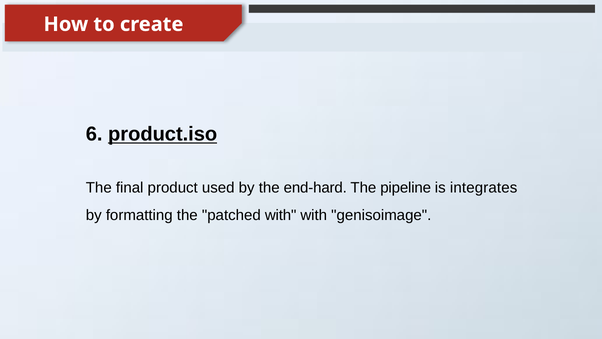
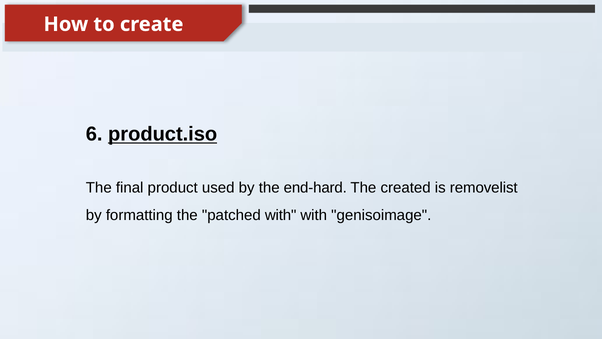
pipeline: pipeline -> created
integrates: integrates -> removelist
